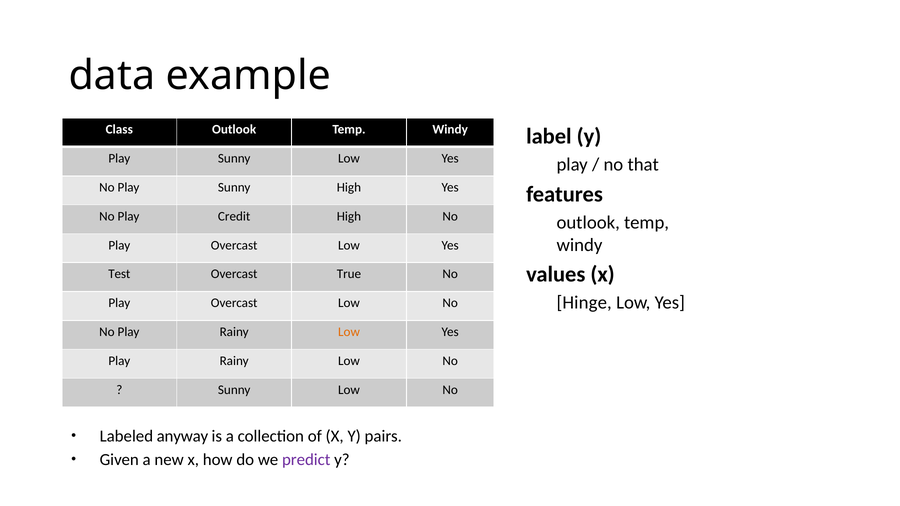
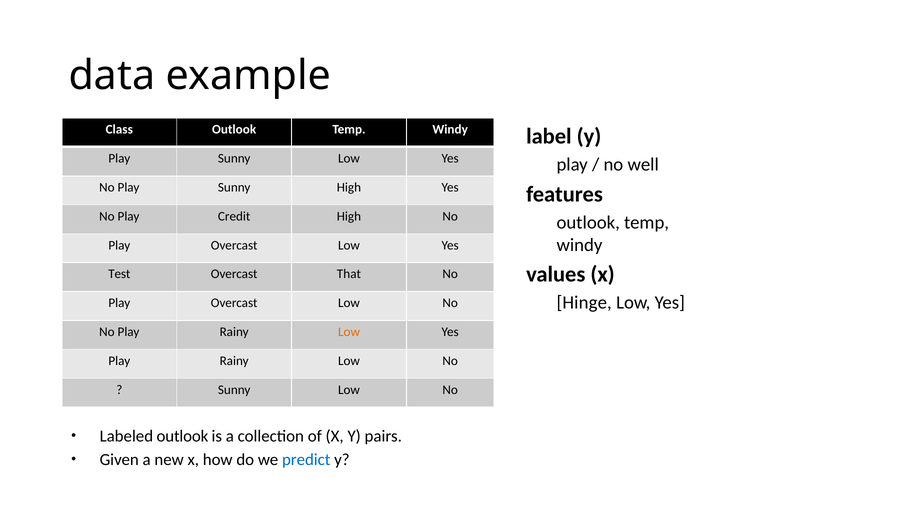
that: that -> well
True: True -> That
Labeled anyway: anyway -> outlook
predict colour: purple -> blue
